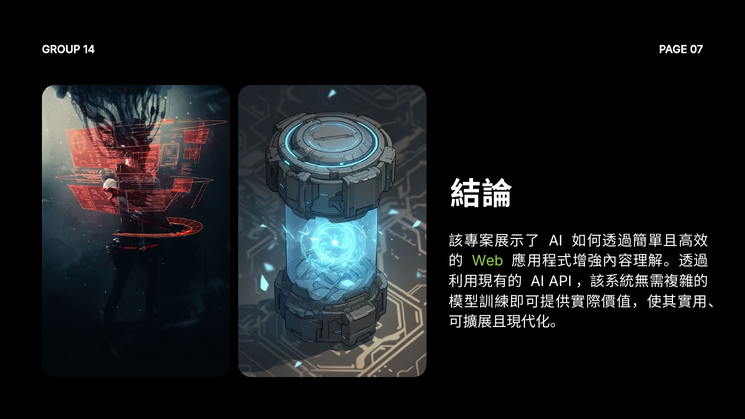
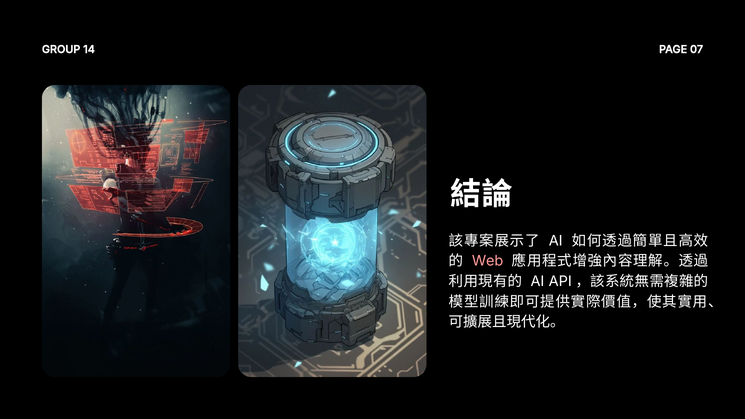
Web colour: light green -> pink
